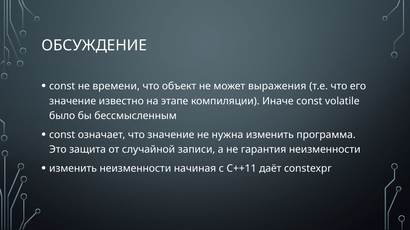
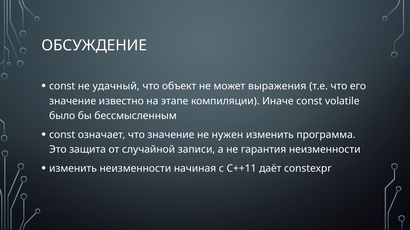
времени: времени -> удачный
нужна: нужна -> нужен
